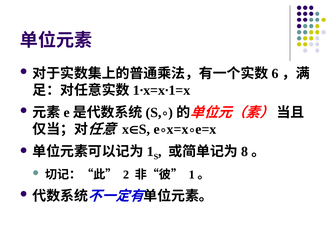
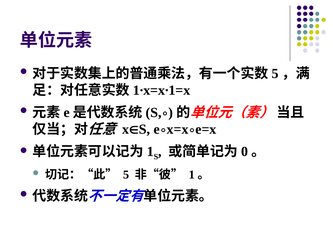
6 at (275, 74): 6 -> 5
8: 8 -> 0
2 at (126, 175): 2 -> 5
